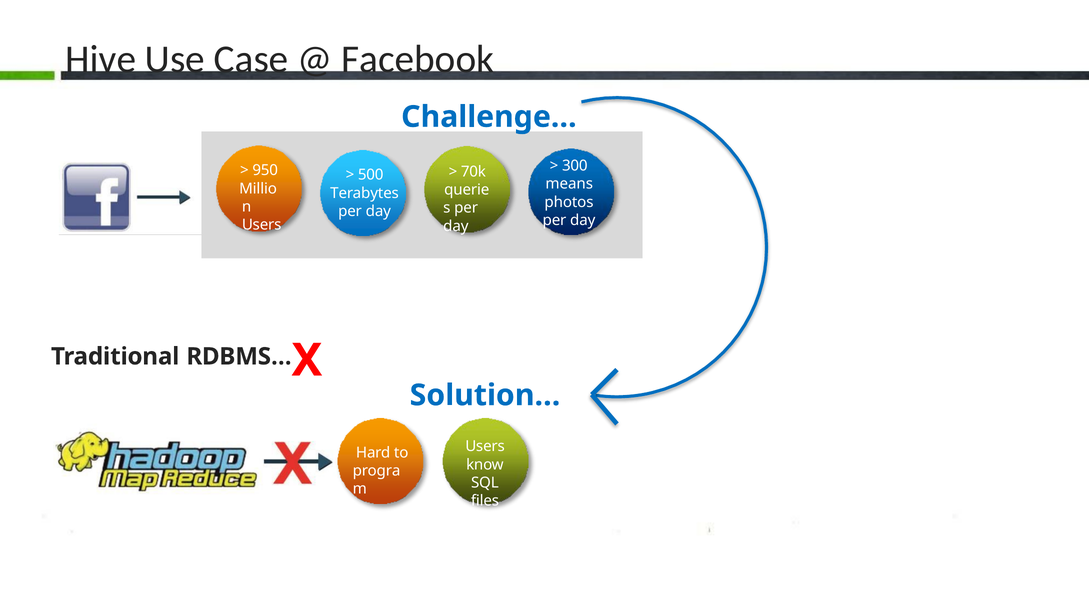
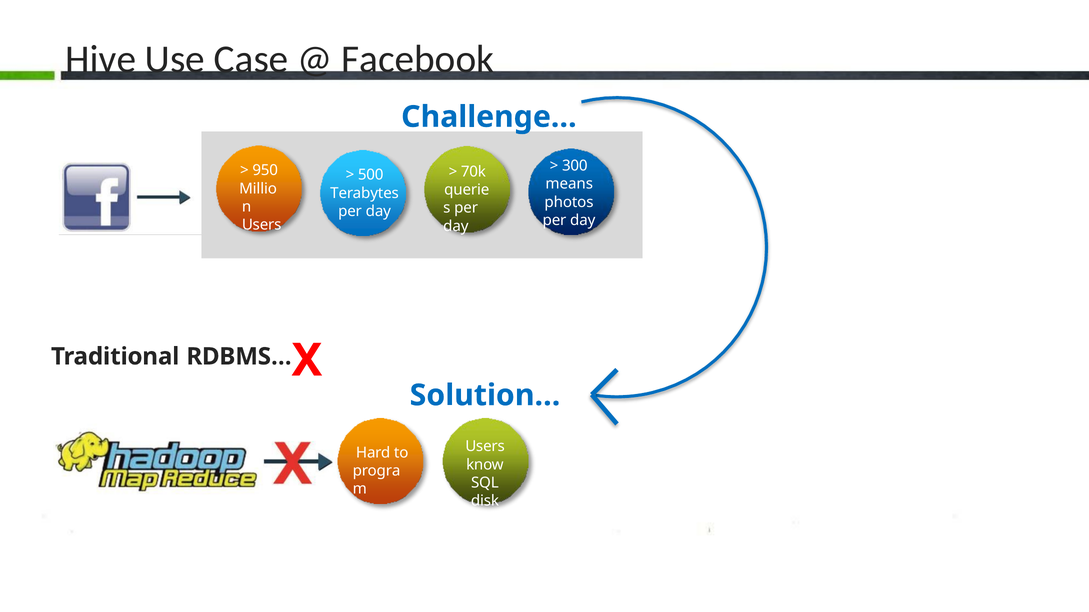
files: files -> disk
